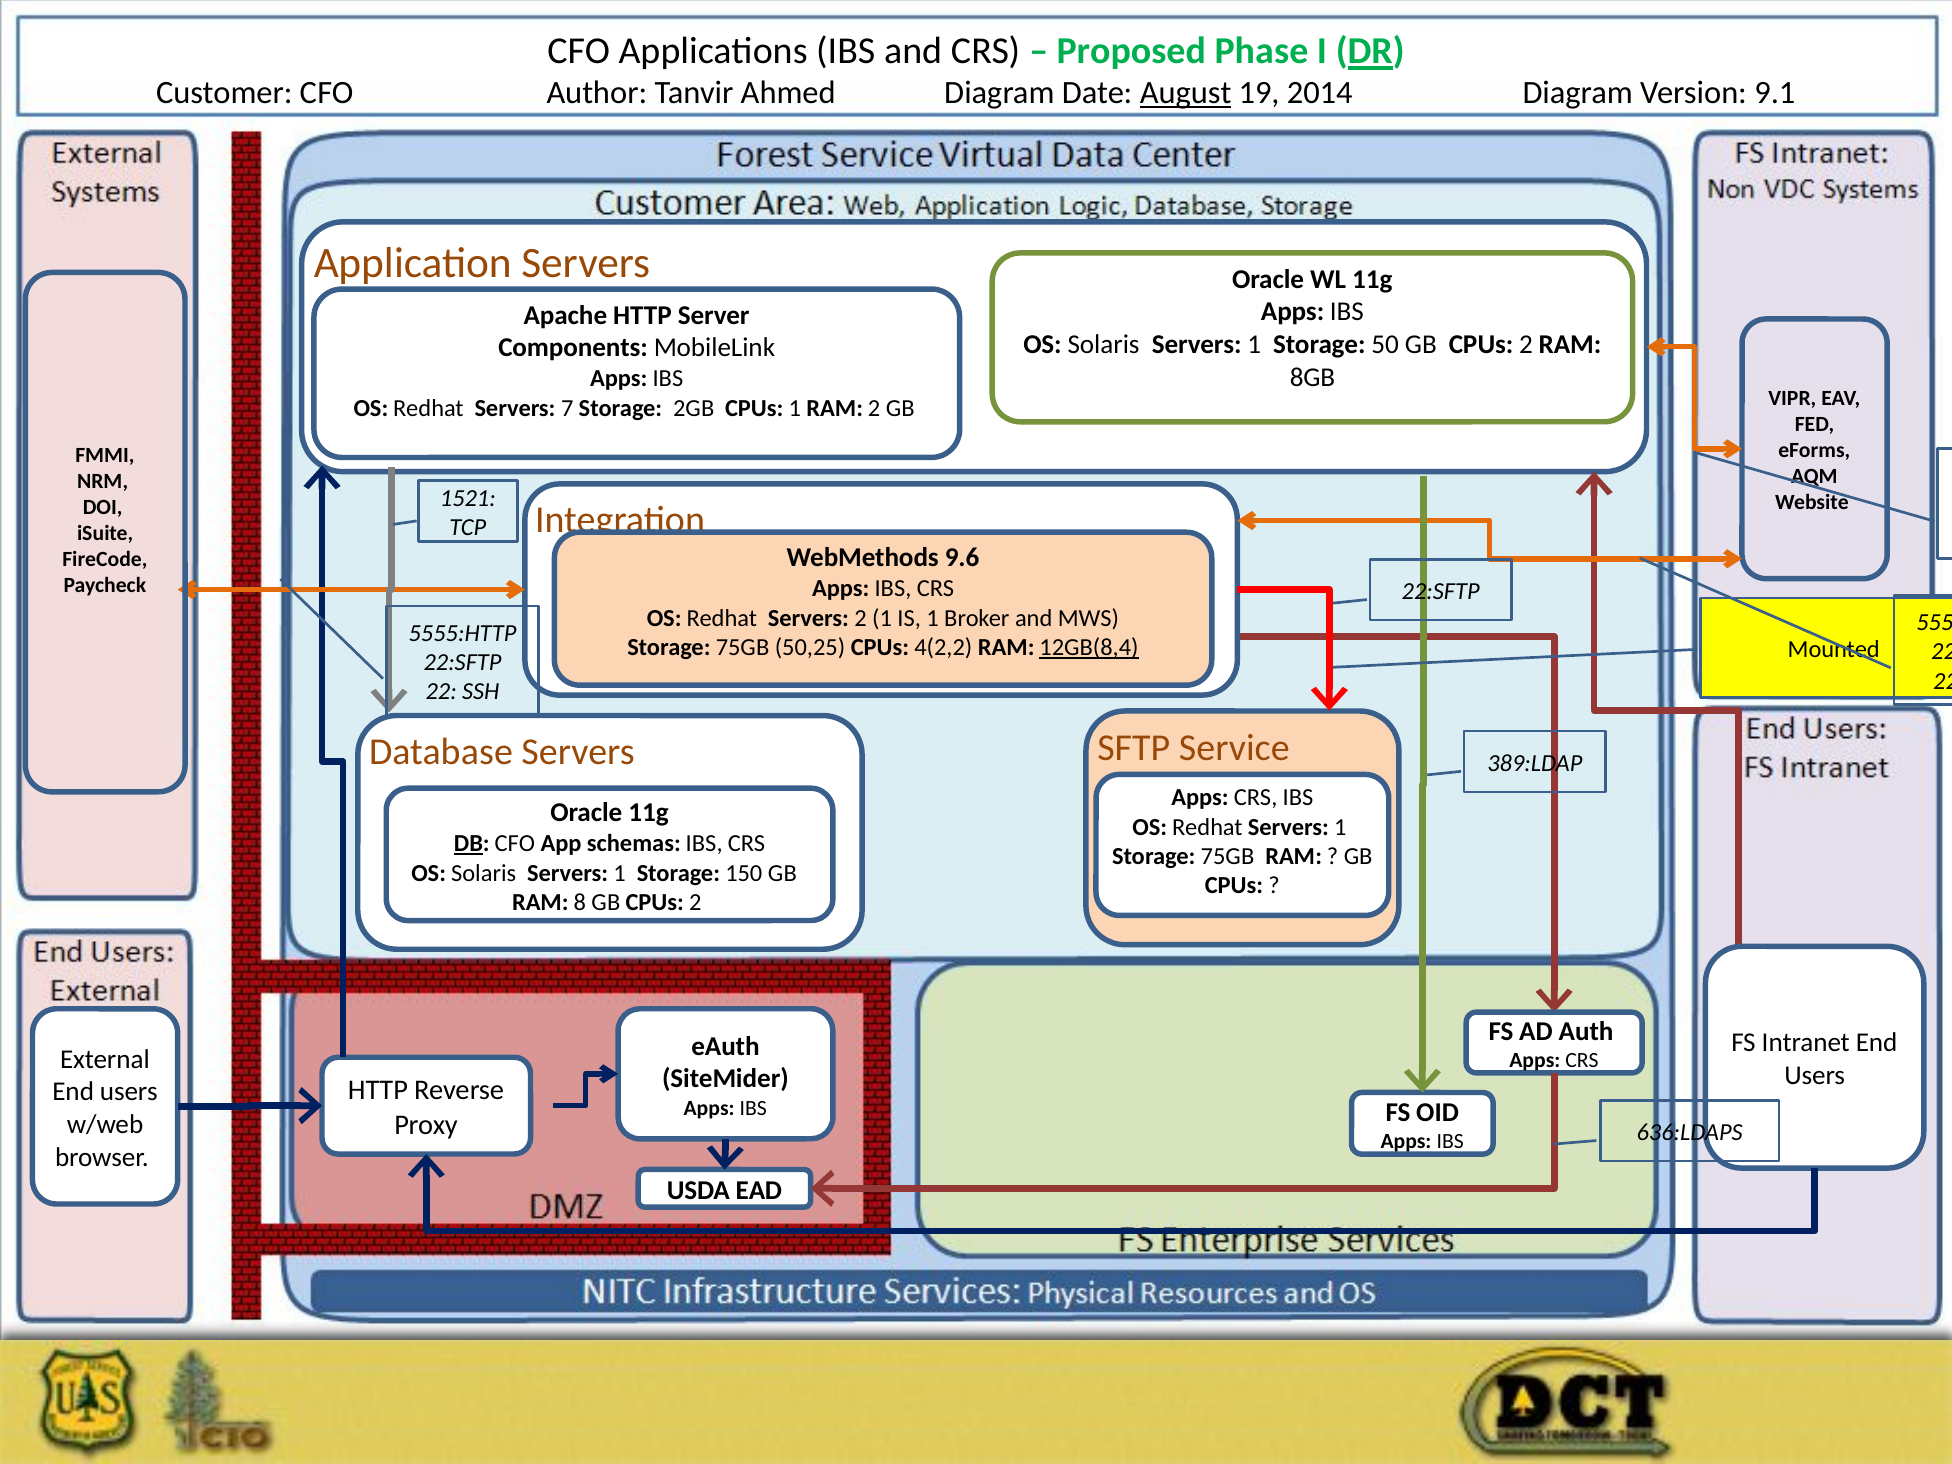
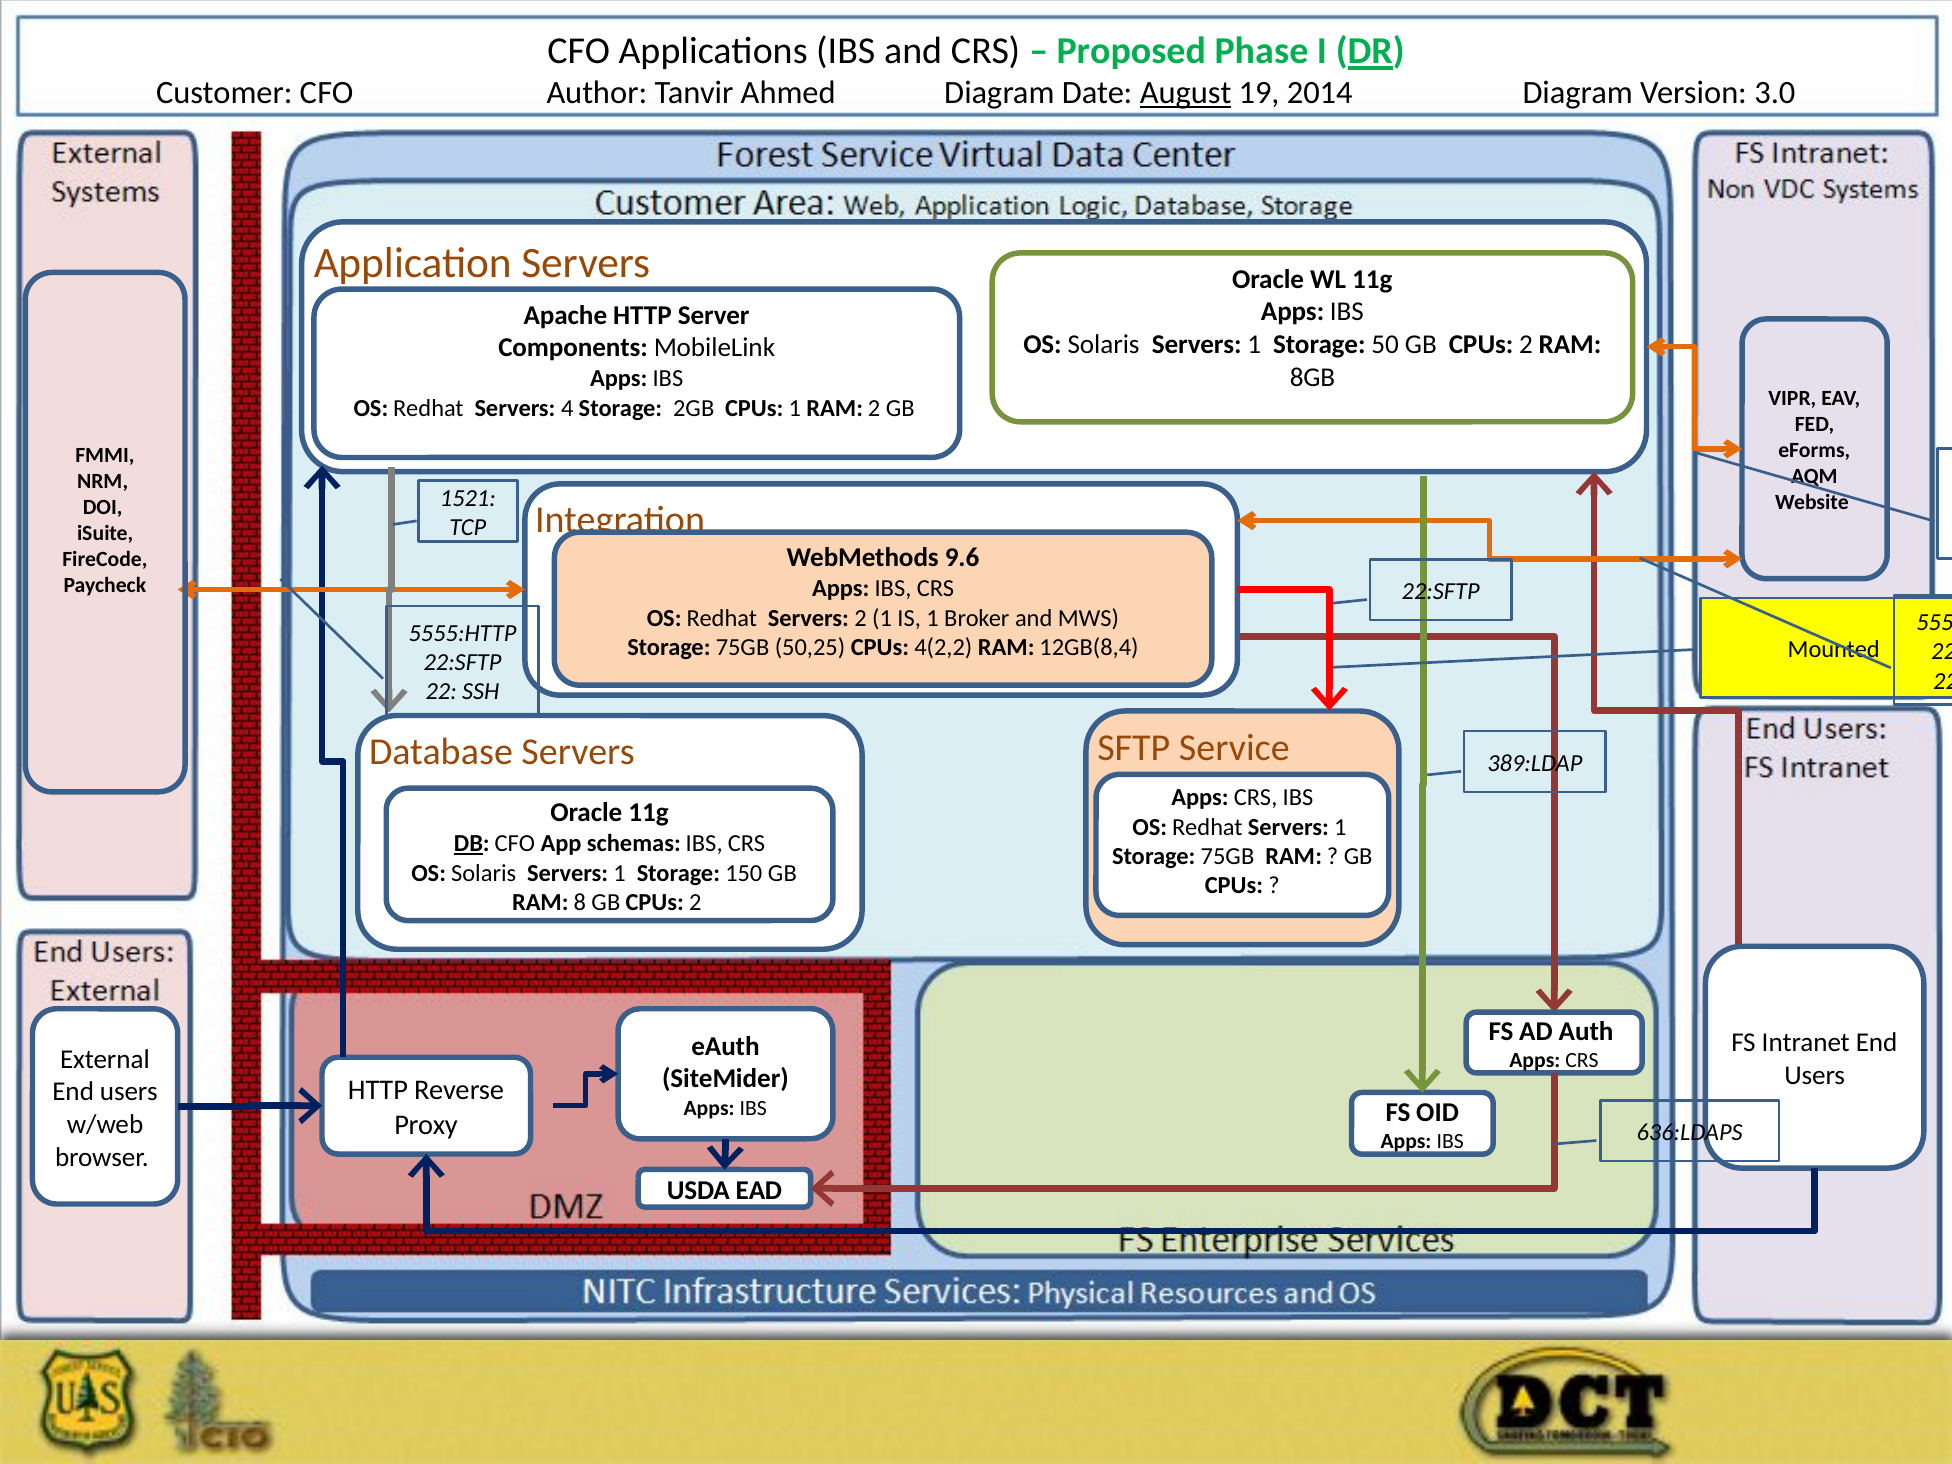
9.1: 9.1 -> 3.0
7: 7 -> 4
12GB(8,4 underline: present -> none
